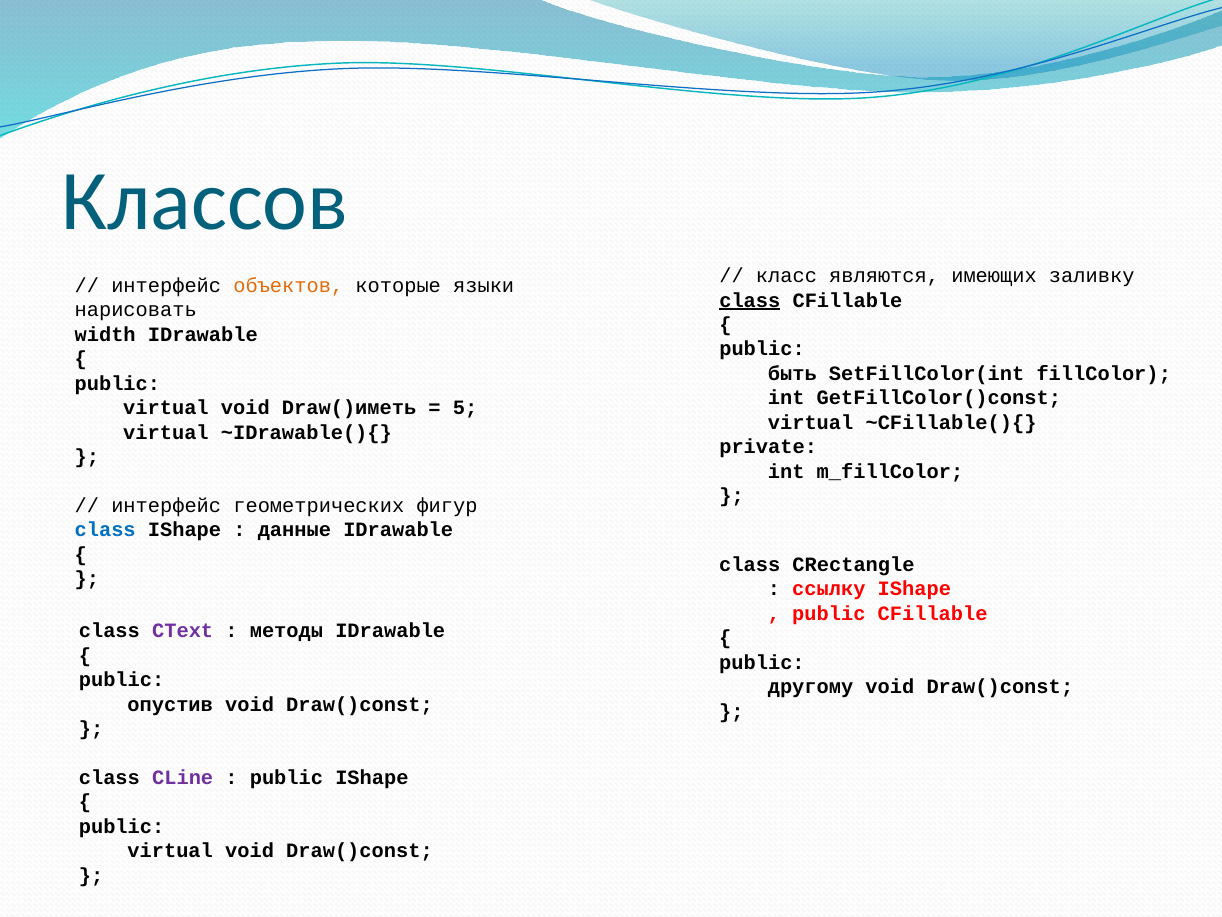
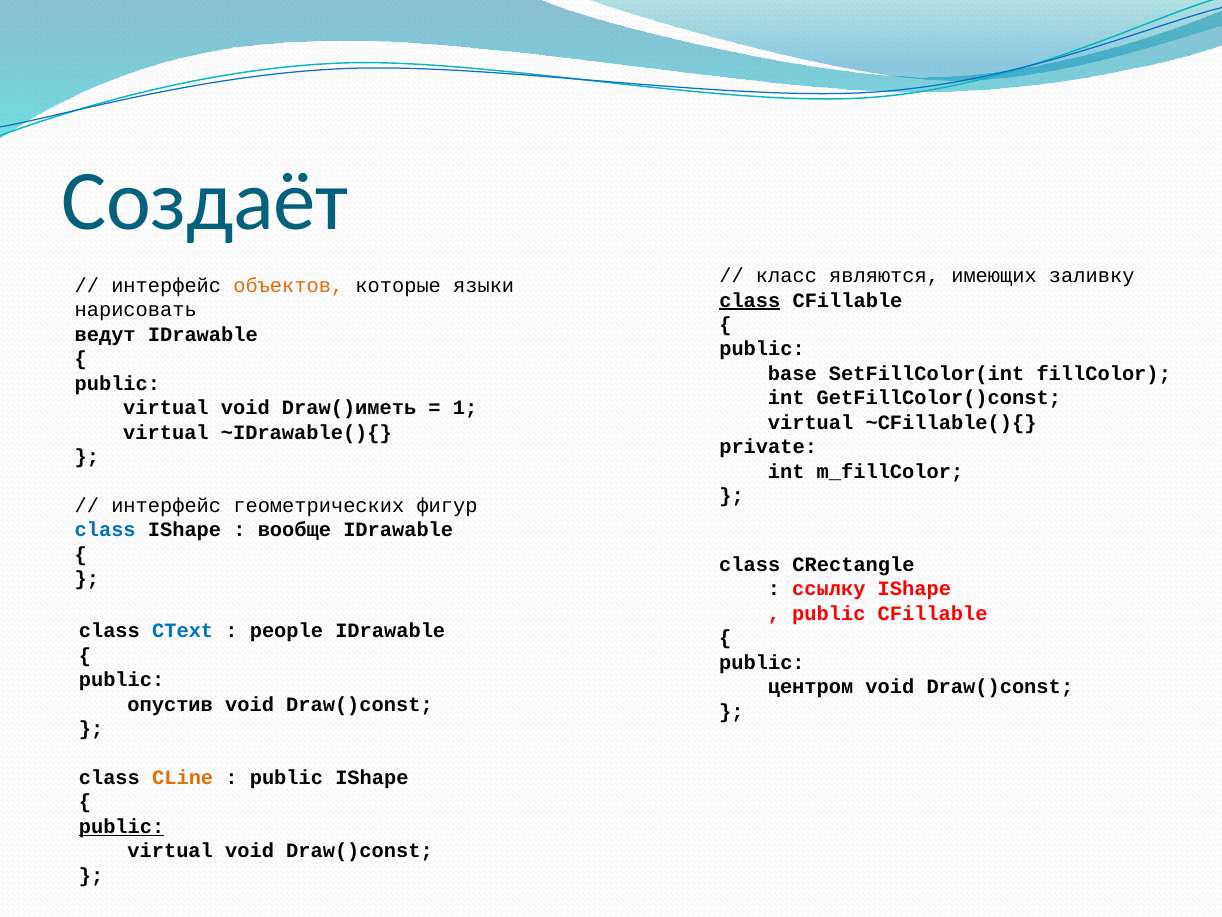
Классов: Классов -> Создаёт
width: width -> ведут
быть: быть -> base
5: 5 -> 1
данные: данные -> вообще
CText colour: purple -> blue
методы: методы -> people
другому: другому -> центром
CLine colour: purple -> orange
public at (122, 826) underline: none -> present
